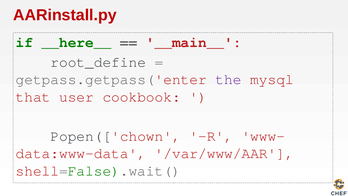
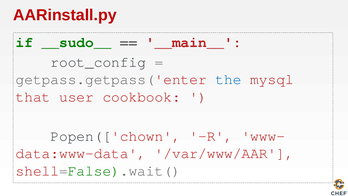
__here__: __here__ -> __sudo__
root_define: root_define -> root_config
the colour: purple -> blue
